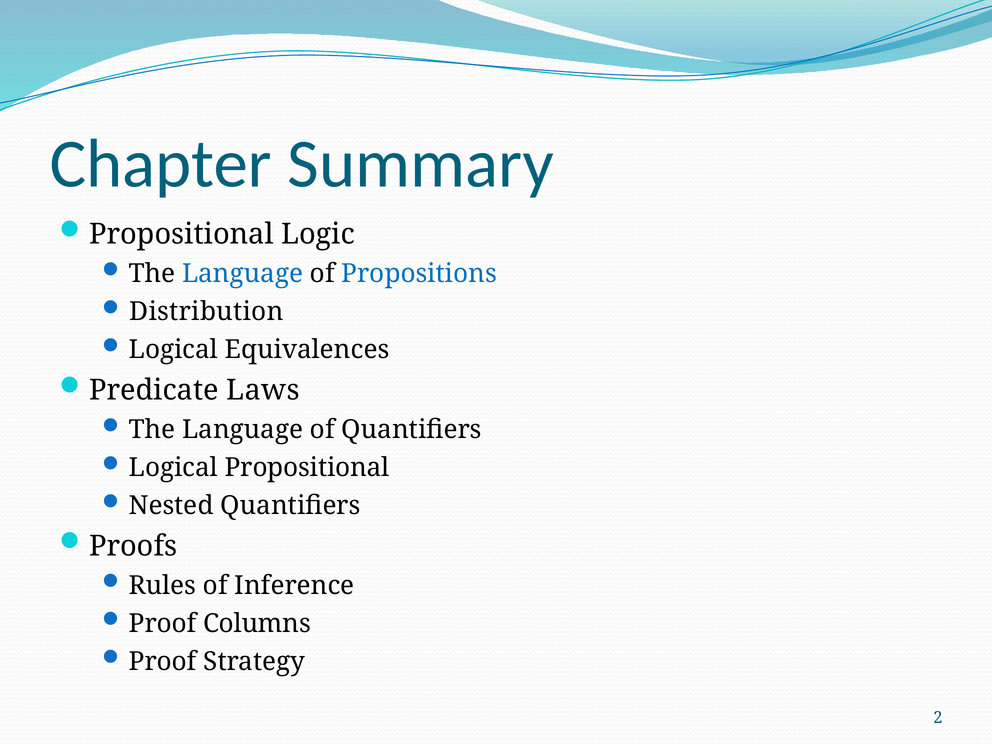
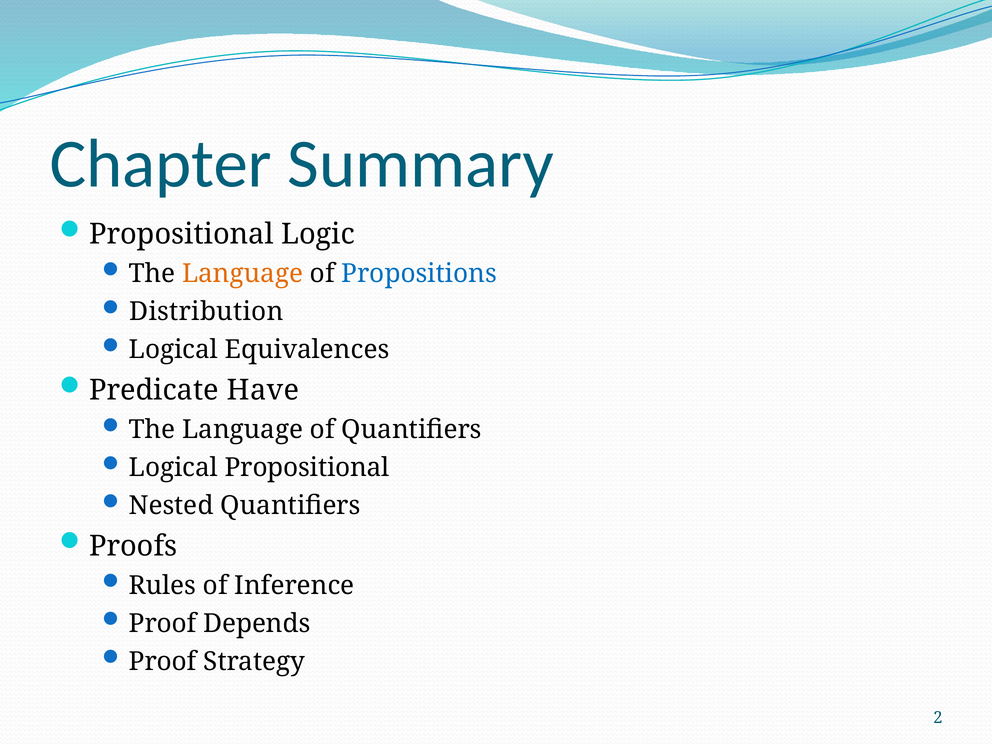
Language at (243, 274) colour: blue -> orange
Laws: Laws -> Have
Columns: Columns -> Depends
